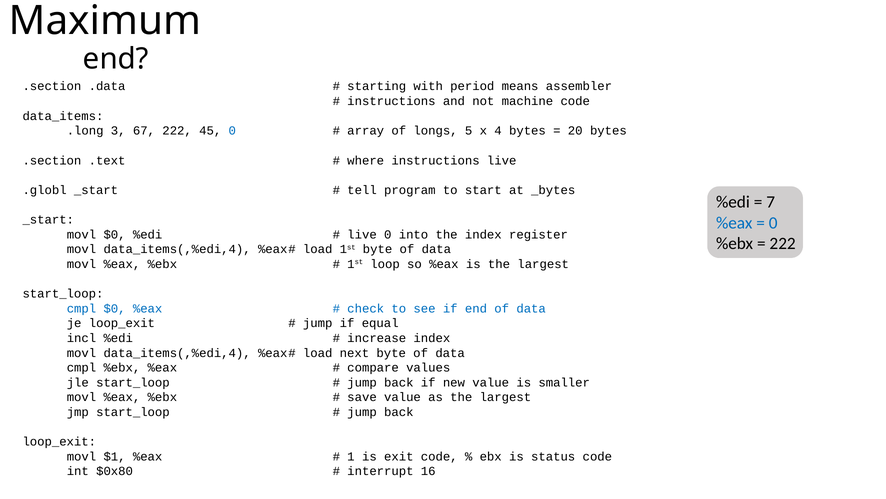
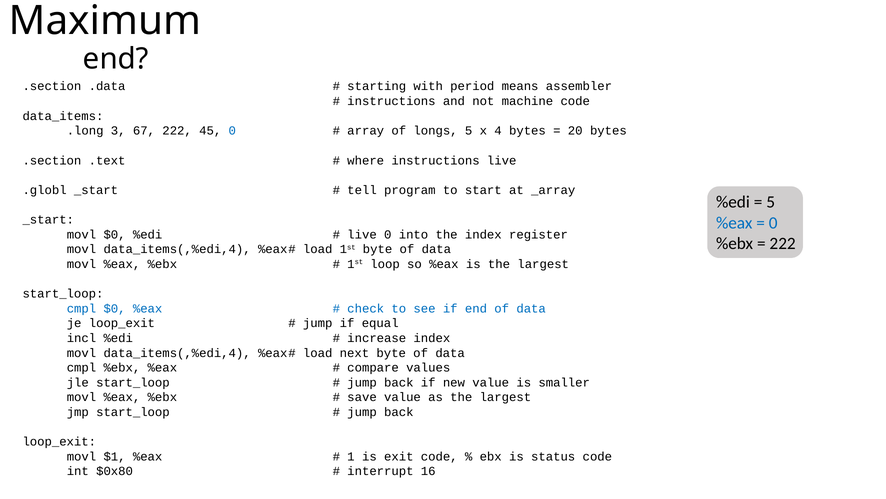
_bytes: _bytes -> _array
7 at (771, 202): 7 -> 5
